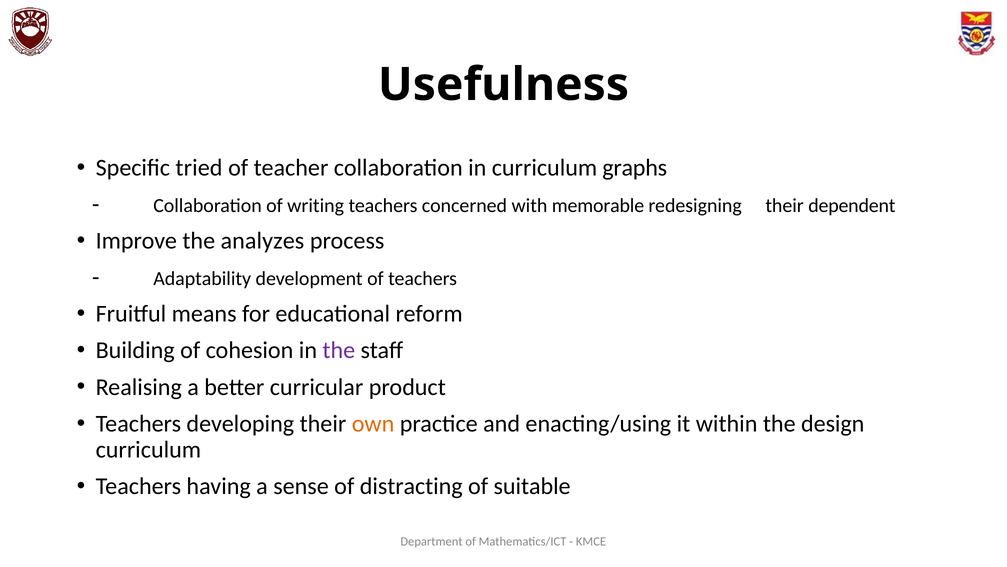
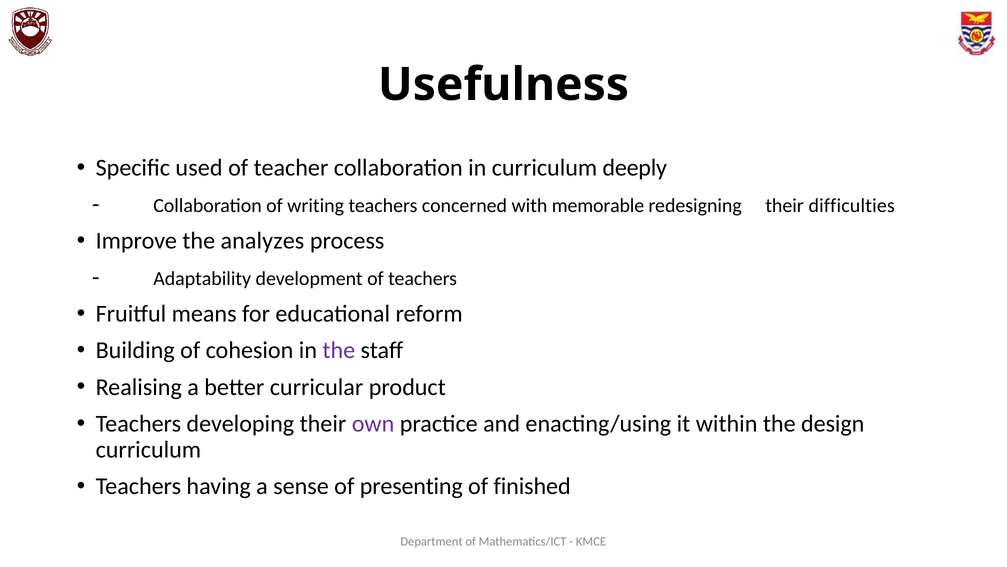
tried: tried -> used
graphs: graphs -> deeply
dependent: dependent -> difficulties
own colour: orange -> purple
distracting: distracting -> presenting
suitable: suitable -> finished
